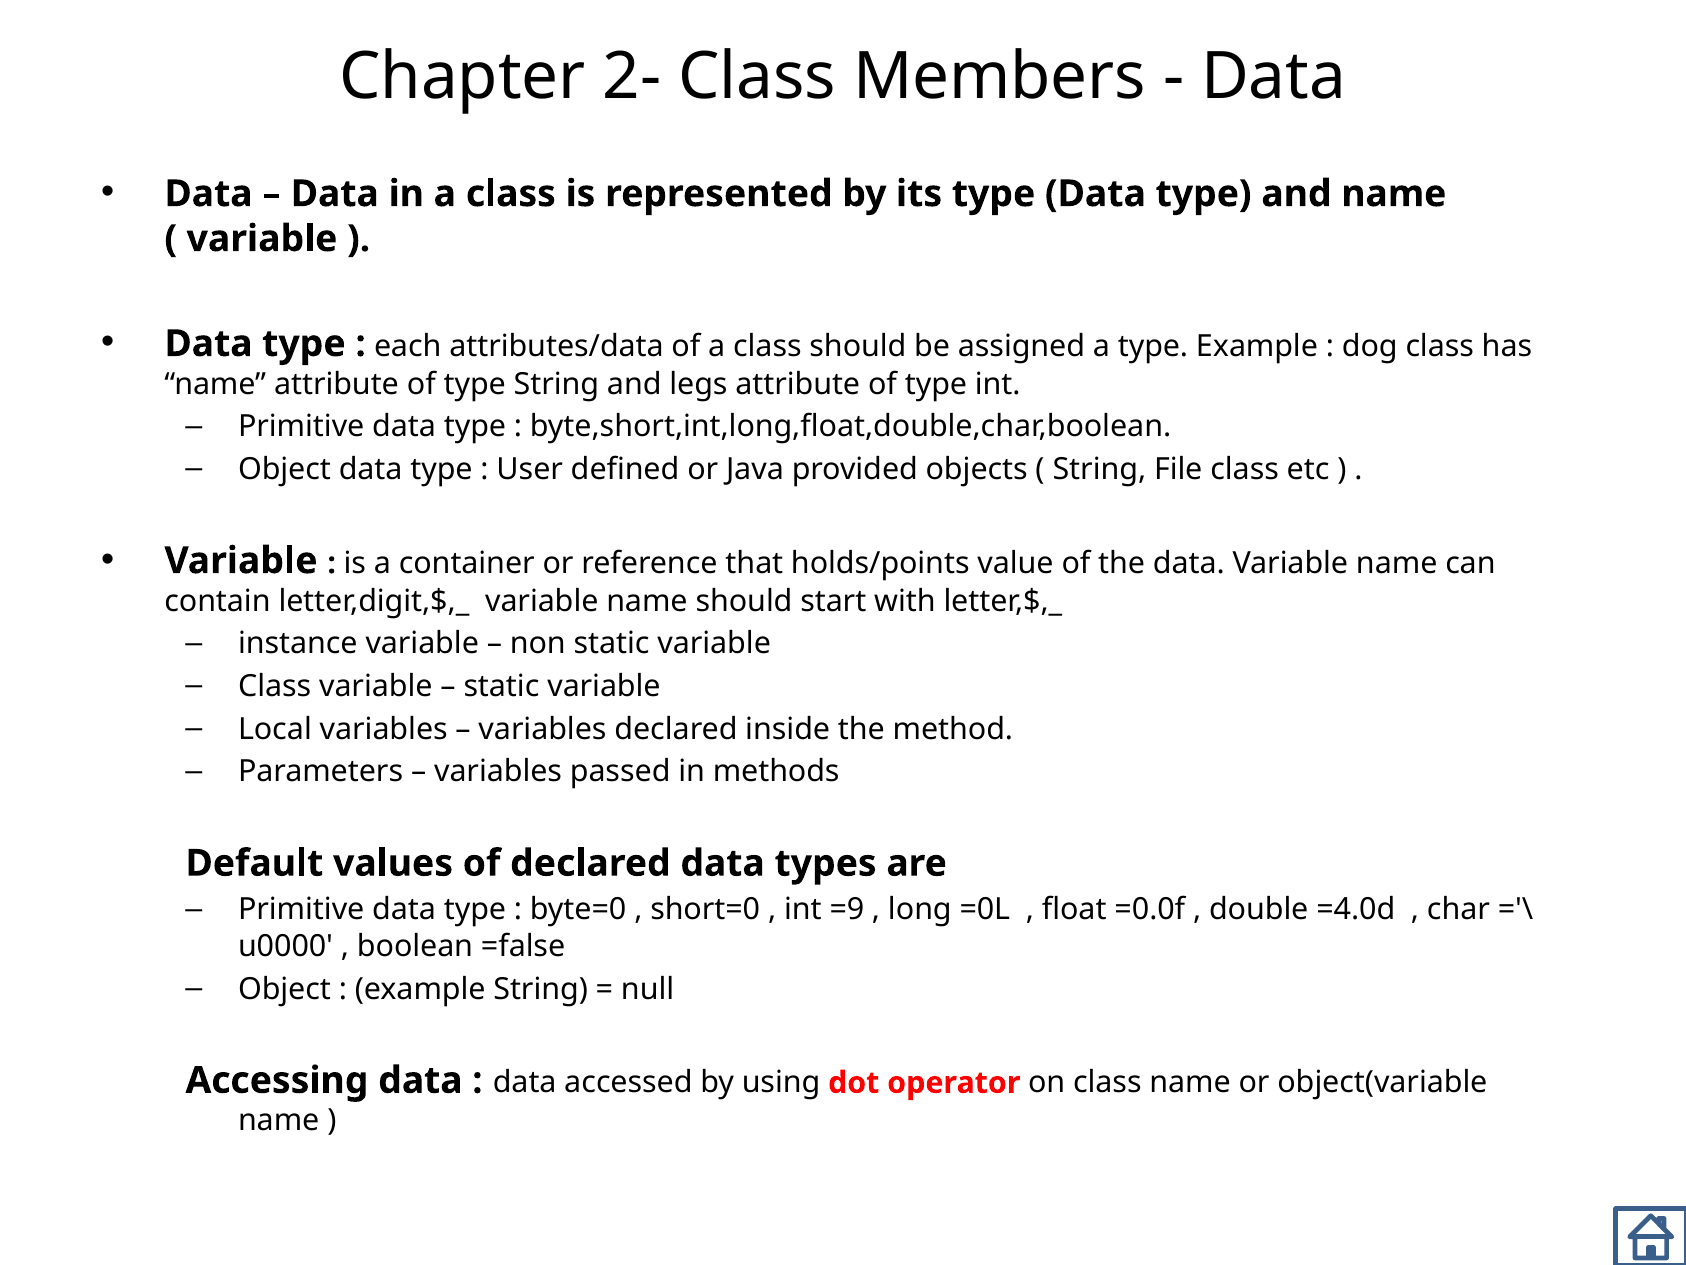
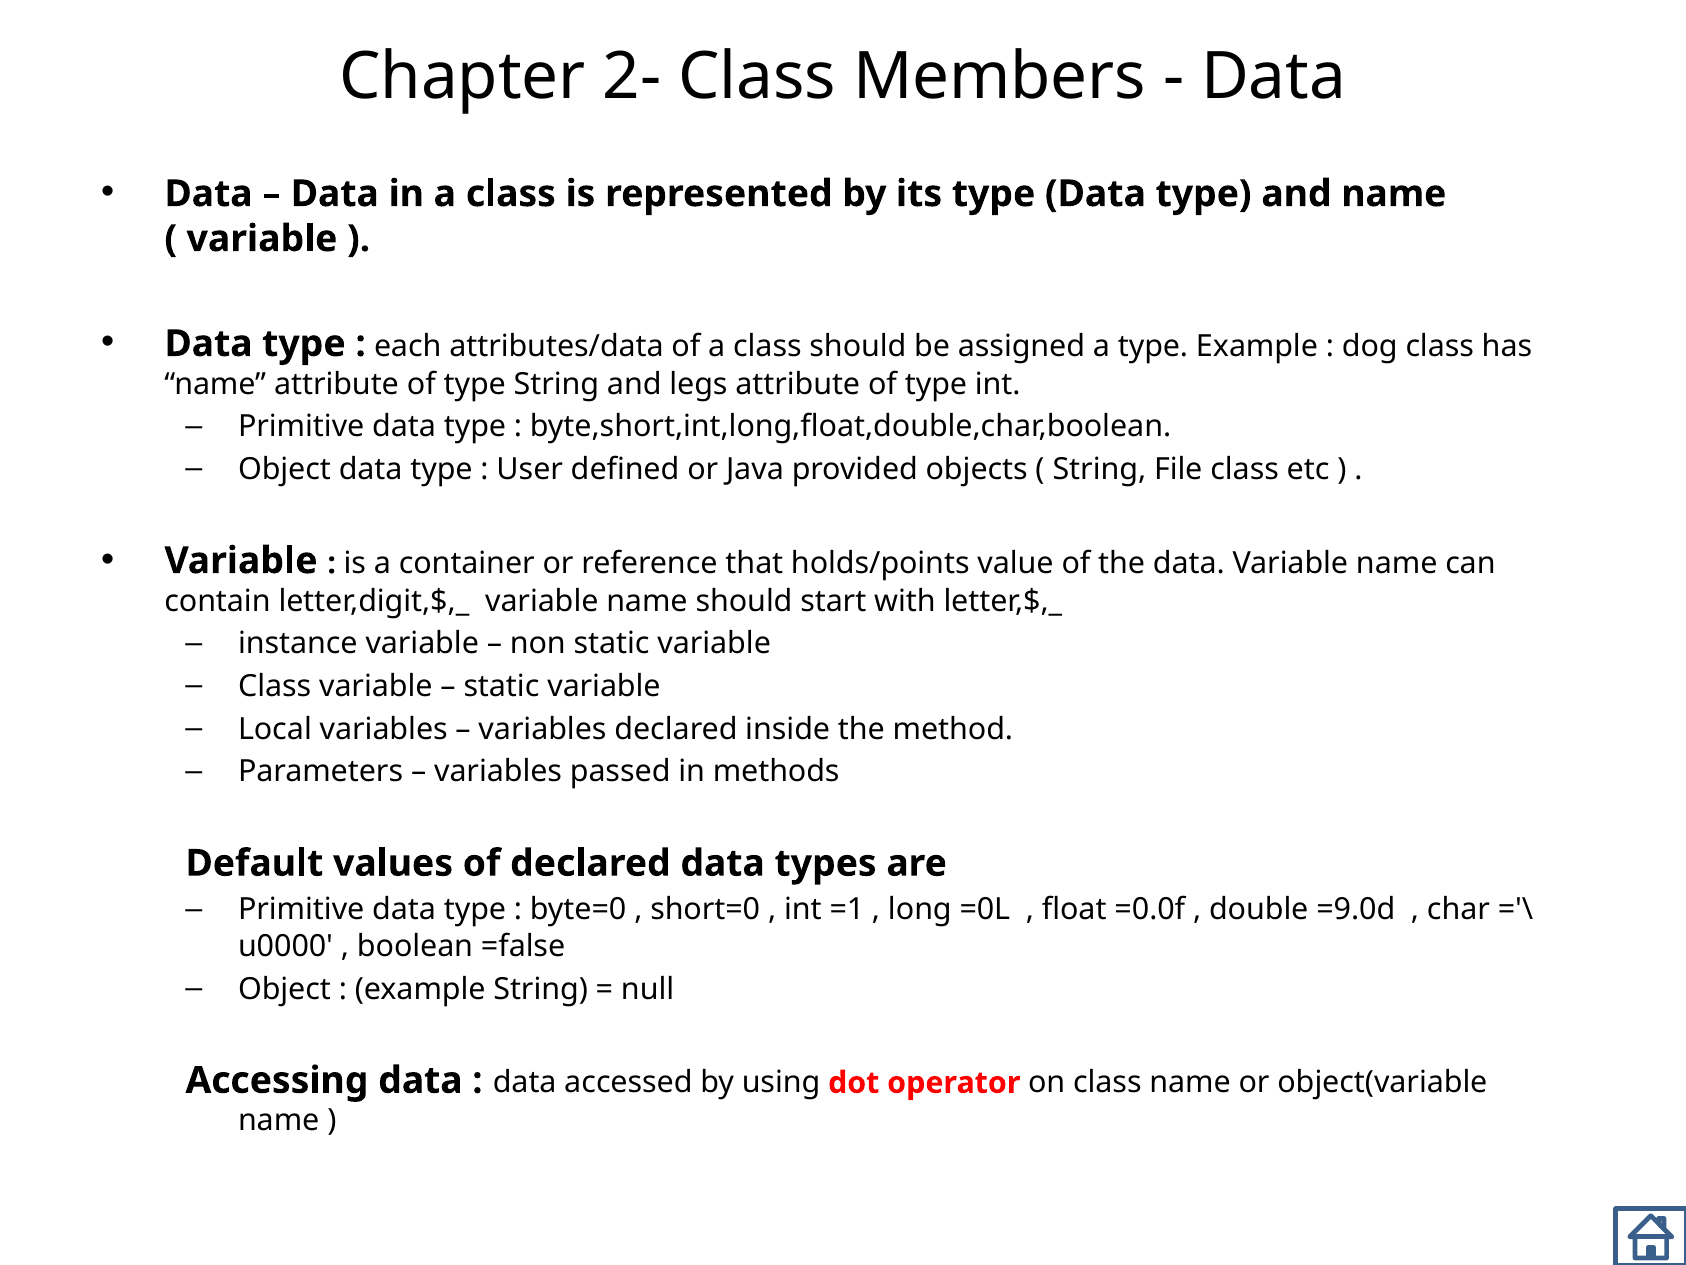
=9: =9 -> =1
=4.0d: =4.0d -> =9.0d
